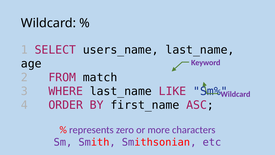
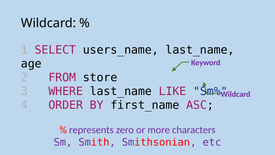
match: match -> store
